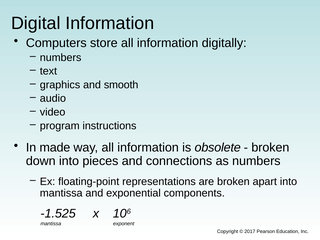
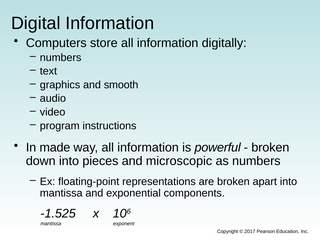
obsolete: obsolete -> powerful
connections: connections -> microscopic
